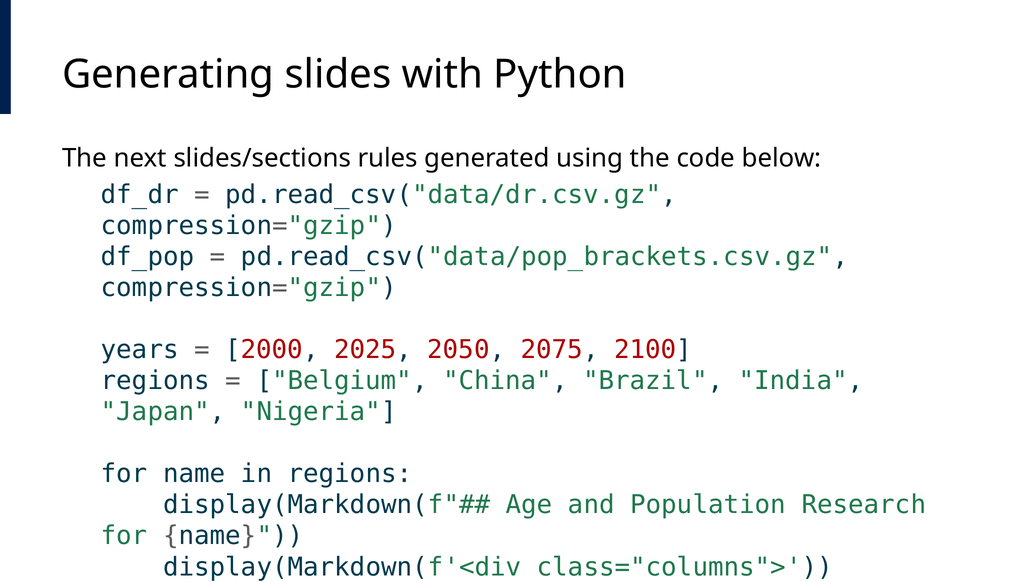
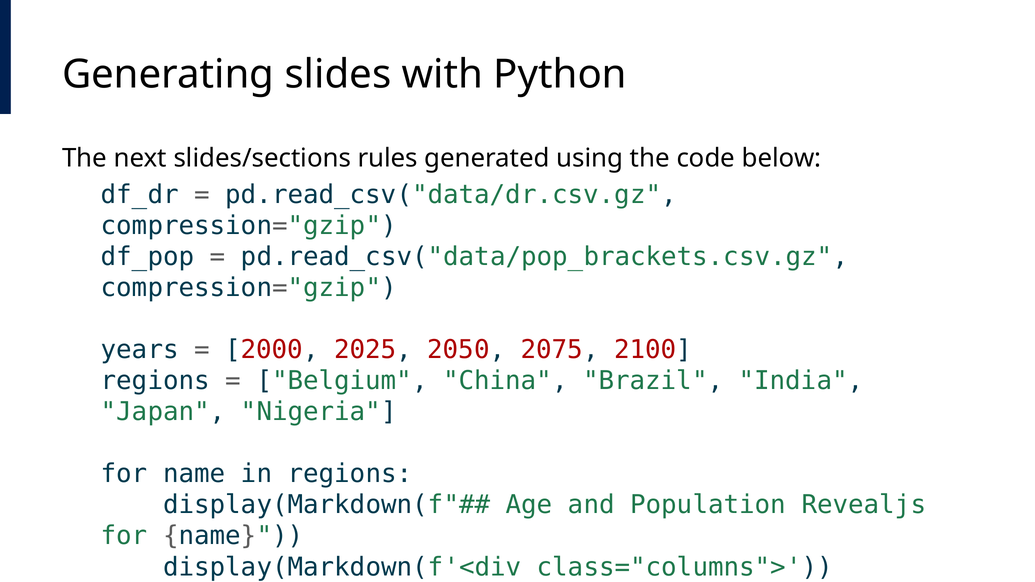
Research: Research -> Revealjs
